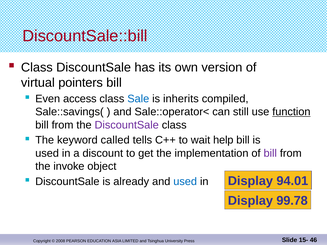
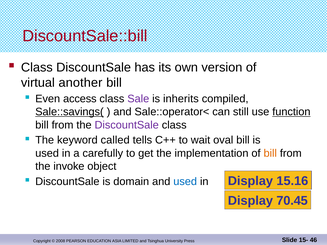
pointers: pointers -> another
Sale colour: blue -> purple
Sale::savings( underline: none -> present
help: help -> oval
discount: discount -> carefully
bill at (270, 153) colour: purple -> orange
already: already -> domain
94.01: 94.01 -> 15.16
99.78: 99.78 -> 70.45
